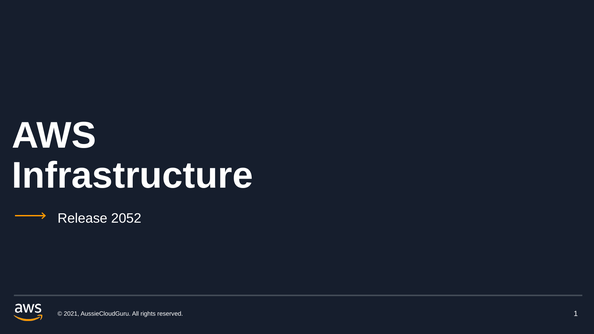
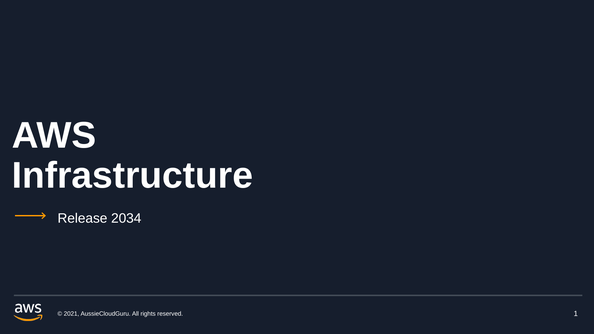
2052: 2052 -> 2034
